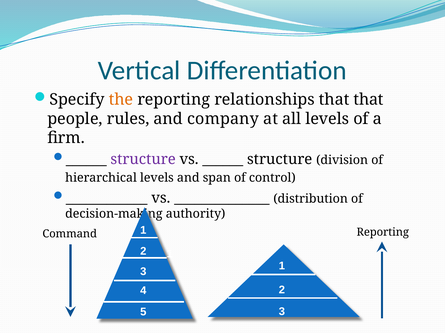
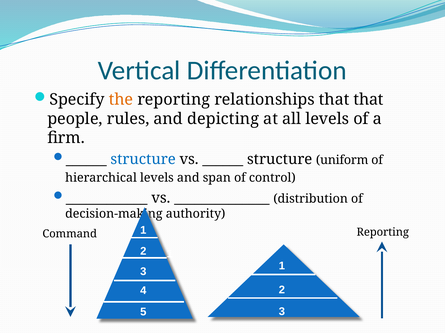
company: company -> depicting
structure at (143, 160) colour: purple -> blue
division: division -> uniform
